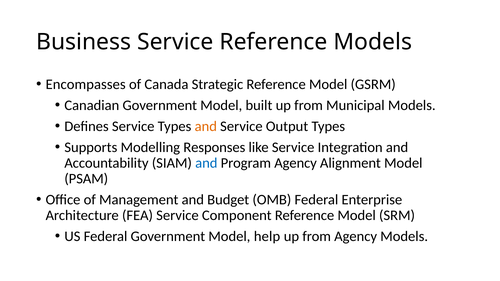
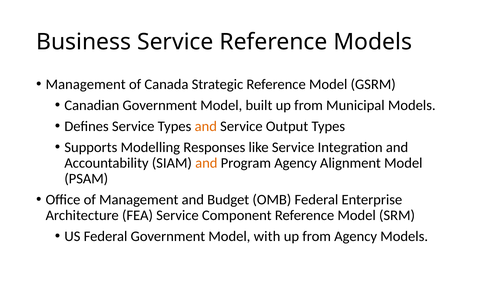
Encompasses at (86, 85): Encompasses -> Management
and at (206, 163) colour: blue -> orange
help: help -> with
